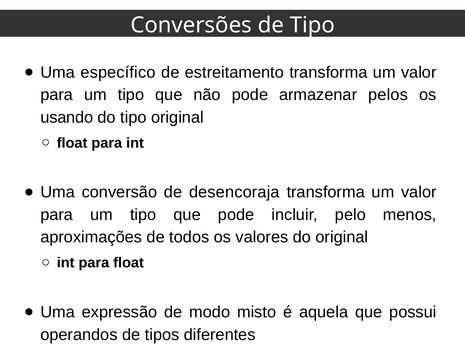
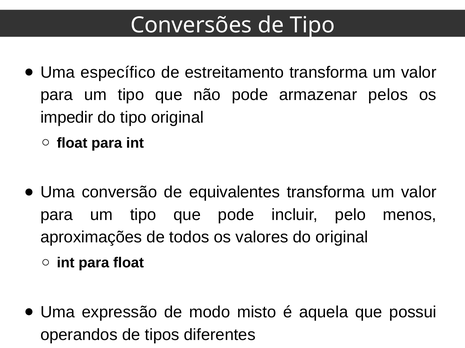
usando: usando -> impedir
desencoraja: desencoraja -> equivalentes
